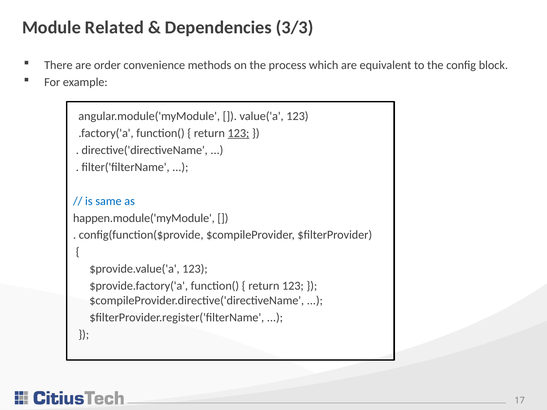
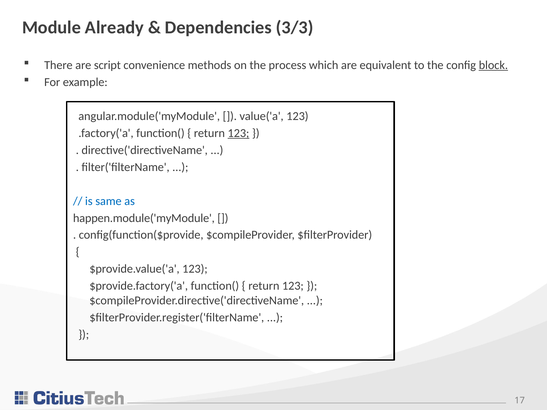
Related: Related -> Already
order: order -> script
block underline: none -> present
